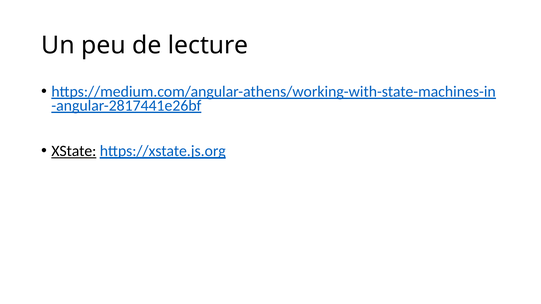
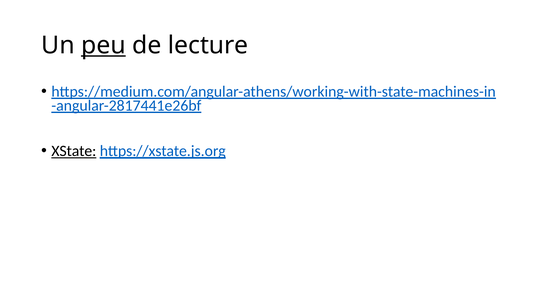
peu underline: none -> present
